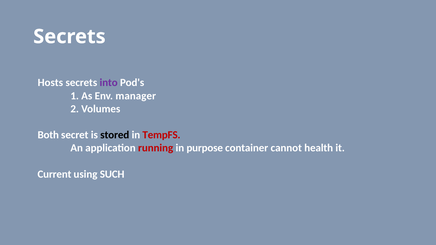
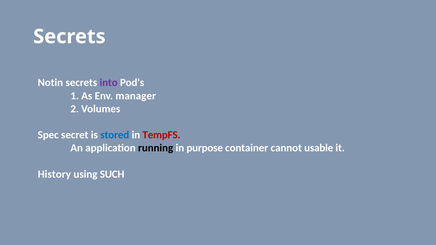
Hosts: Hosts -> Notin
Both: Both -> Spec
stored colour: black -> blue
running colour: red -> black
health: health -> usable
Current: Current -> History
